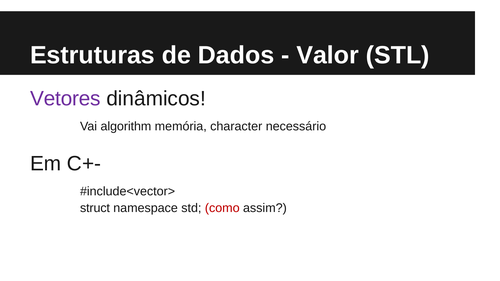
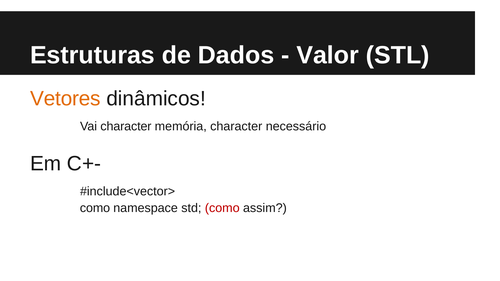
Vetores colour: purple -> orange
Vai algorithm: algorithm -> character
struct at (95, 208): struct -> como
